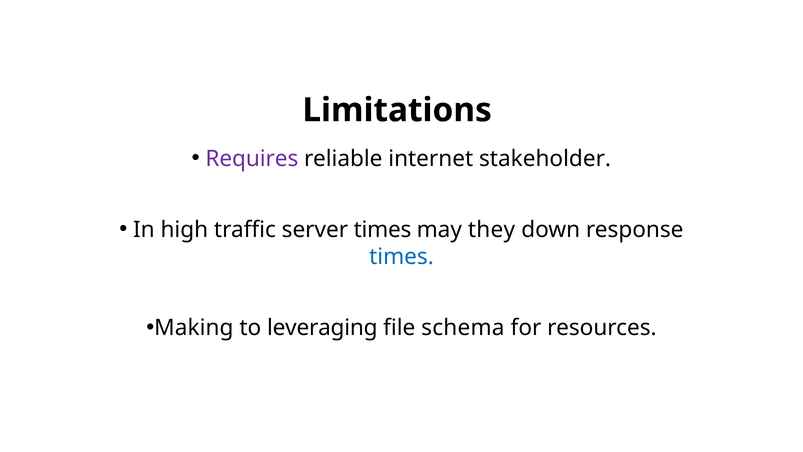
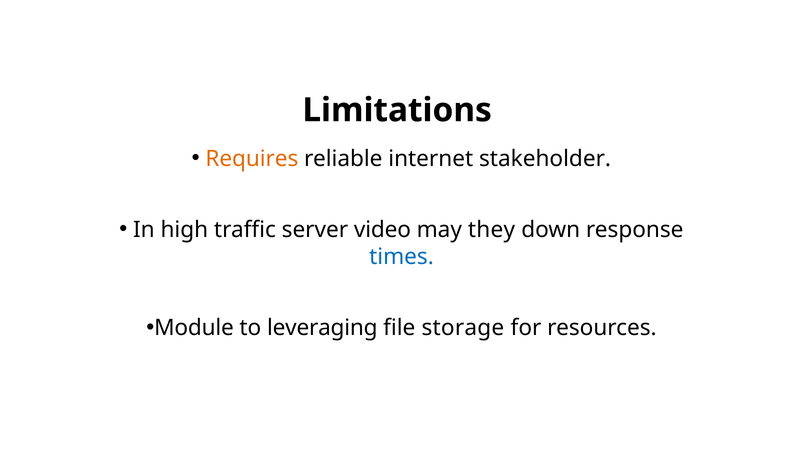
Requires colour: purple -> orange
server times: times -> video
Making: Making -> Module
schema: schema -> storage
